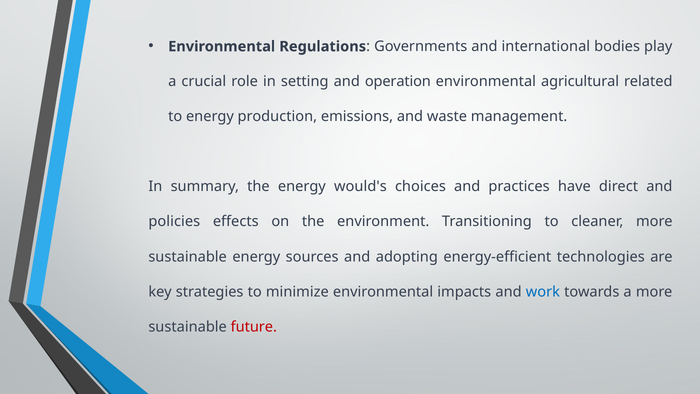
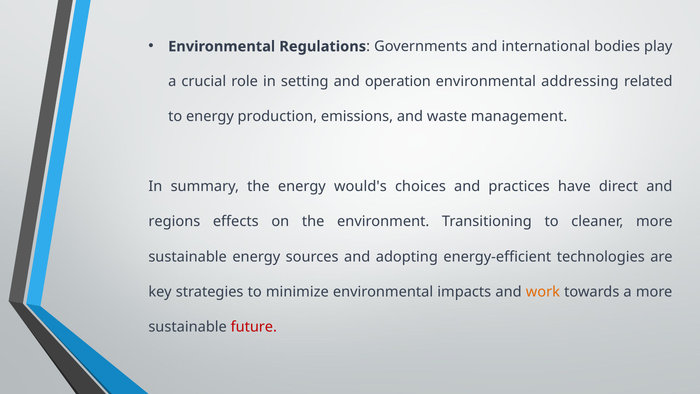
agricultural: agricultural -> addressing
policies: policies -> regions
work colour: blue -> orange
